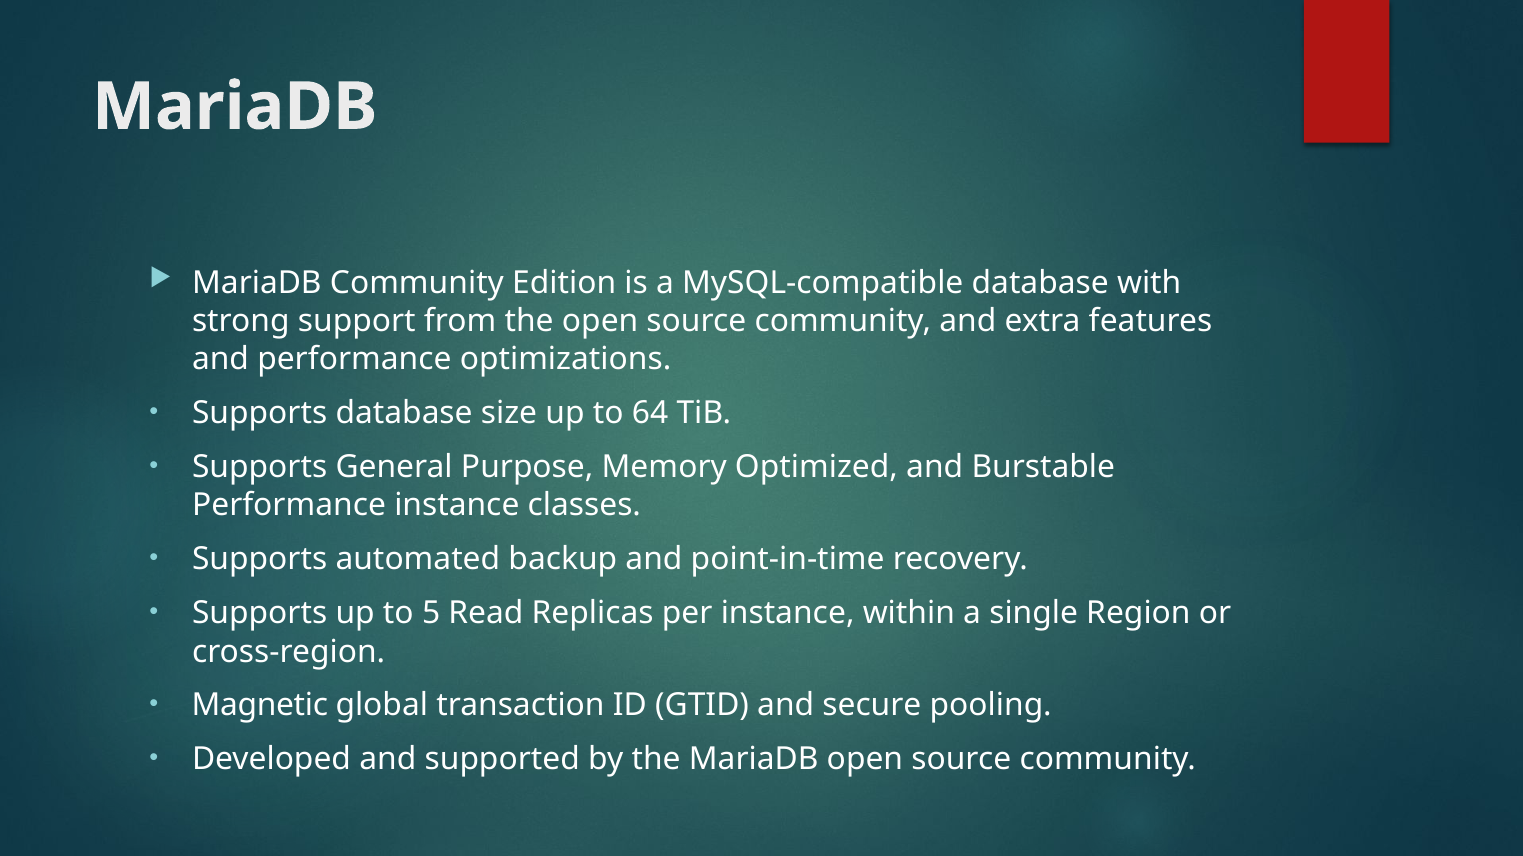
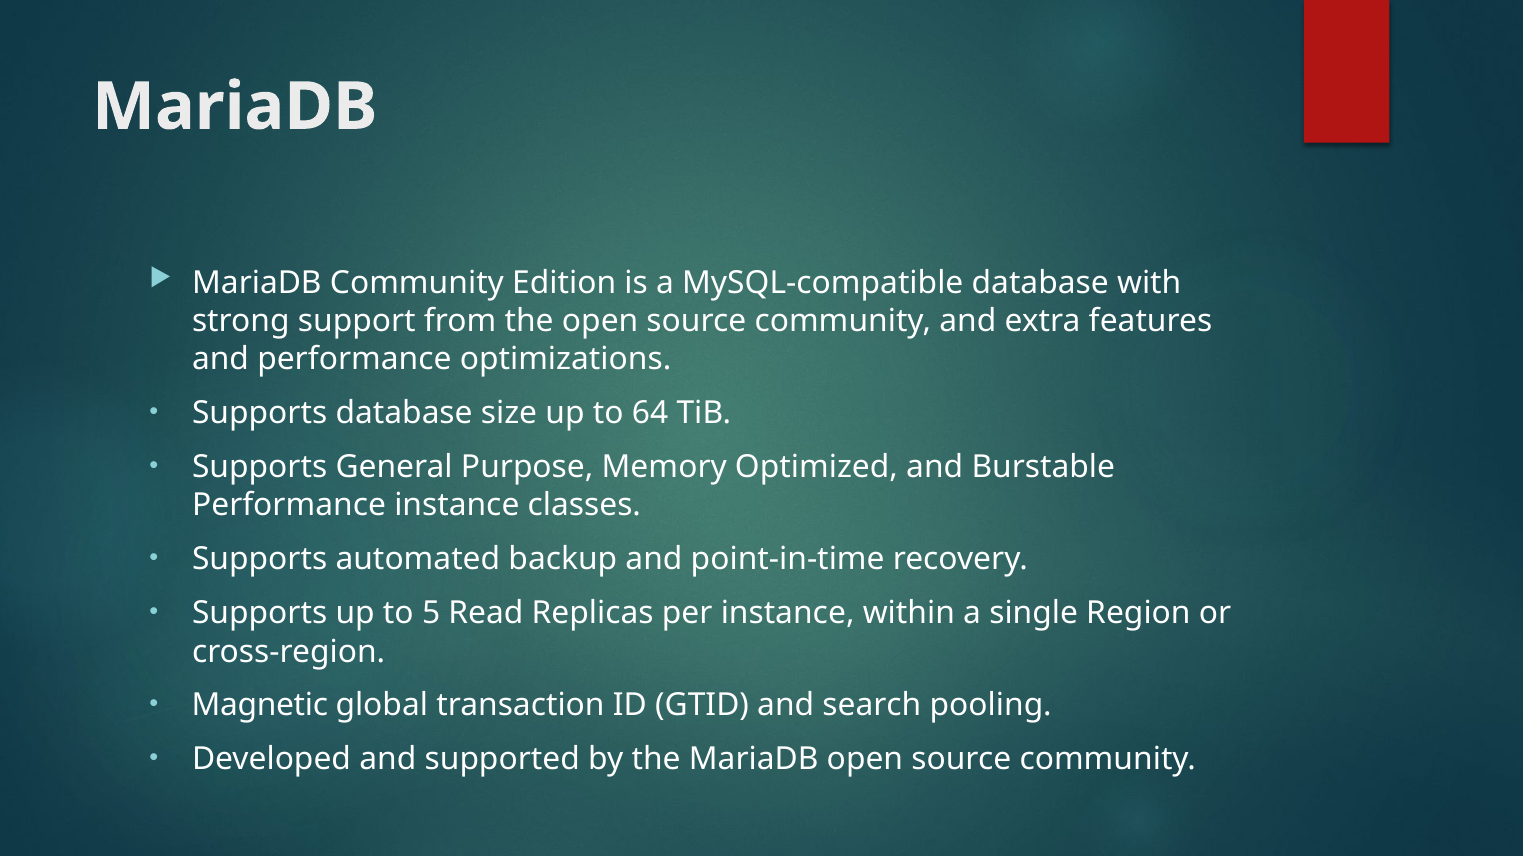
secure: secure -> search
